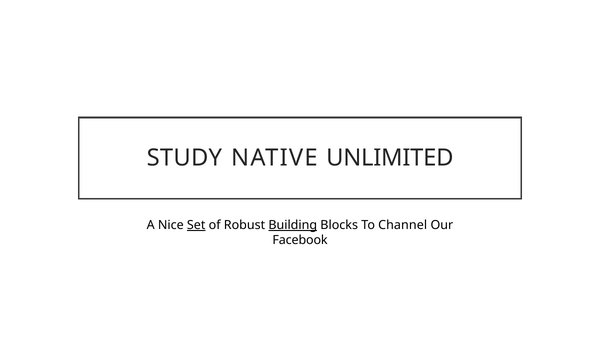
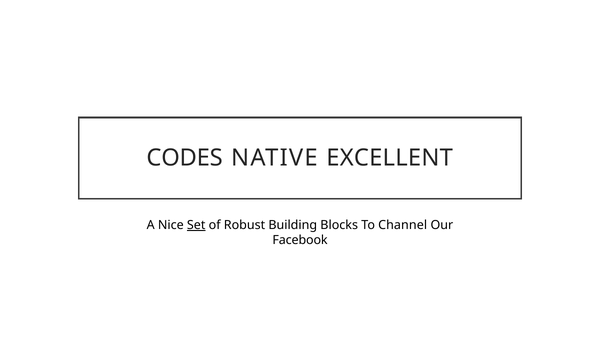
STUDY: STUDY -> CODES
UNLIMITED: UNLIMITED -> EXCELLENT
Building underline: present -> none
